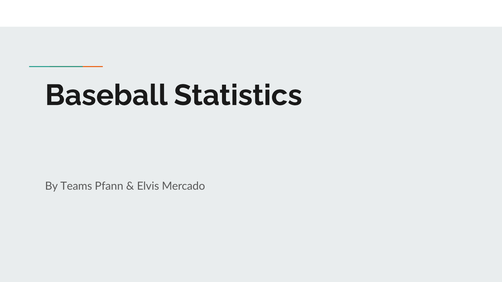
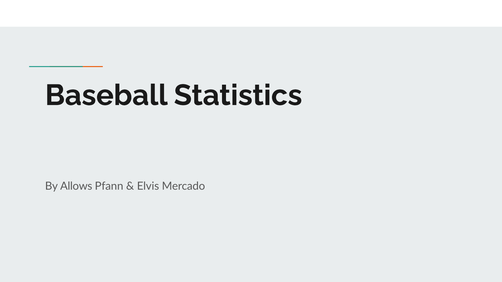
Teams: Teams -> Allows
